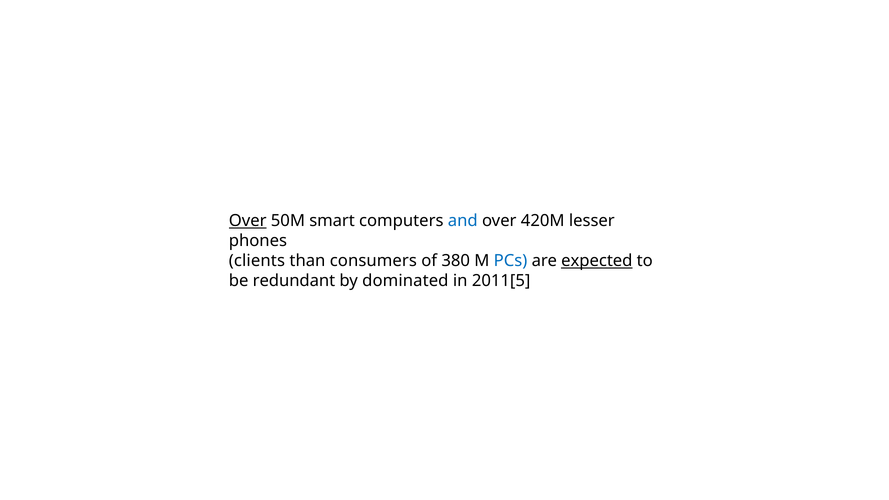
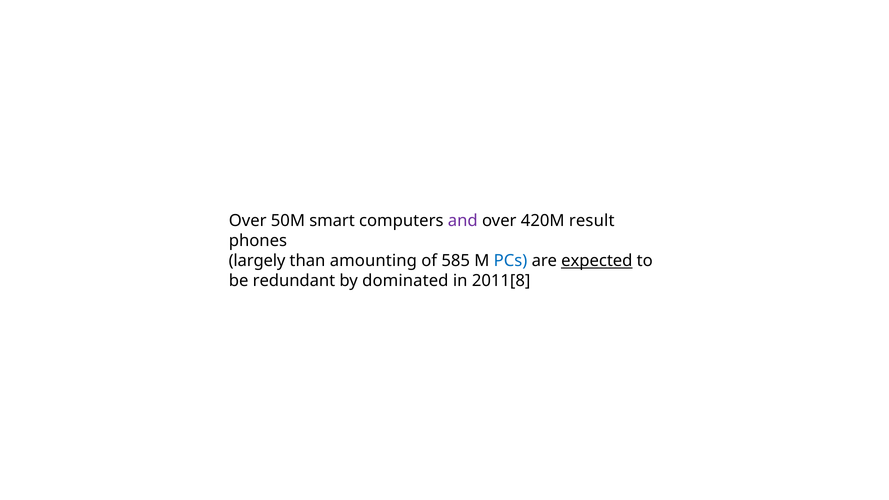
Over at (248, 221) underline: present -> none
and colour: blue -> purple
lesser: lesser -> result
clients: clients -> largely
consumers: consumers -> amounting
380: 380 -> 585
2011[5: 2011[5 -> 2011[8
